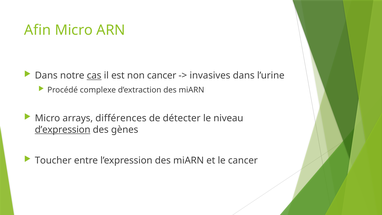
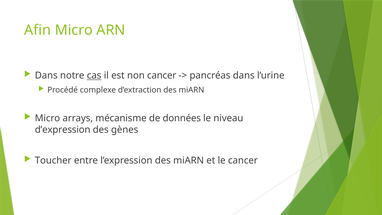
invasives: invasives -> pancréas
différences: différences -> mécanisme
détecter: détecter -> données
d’expression underline: present -> none
